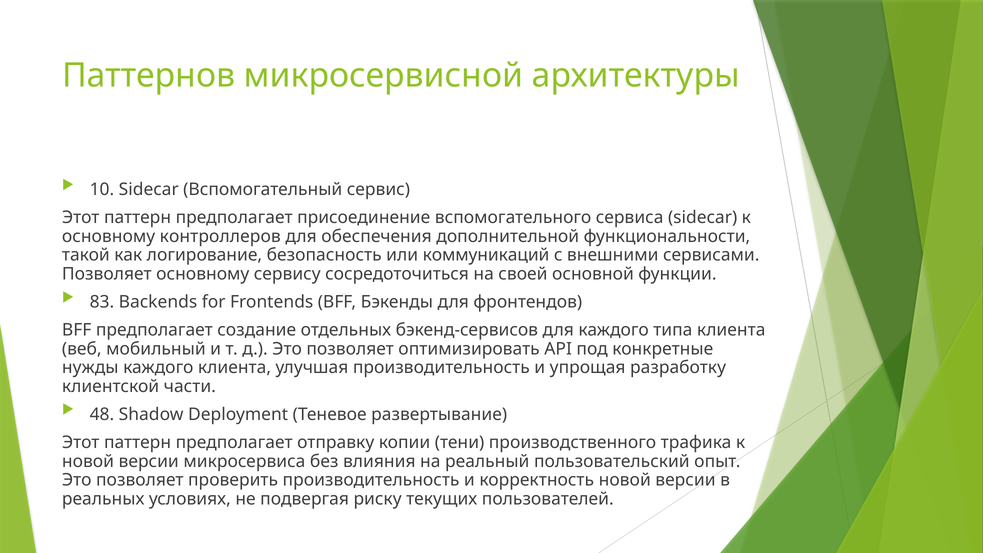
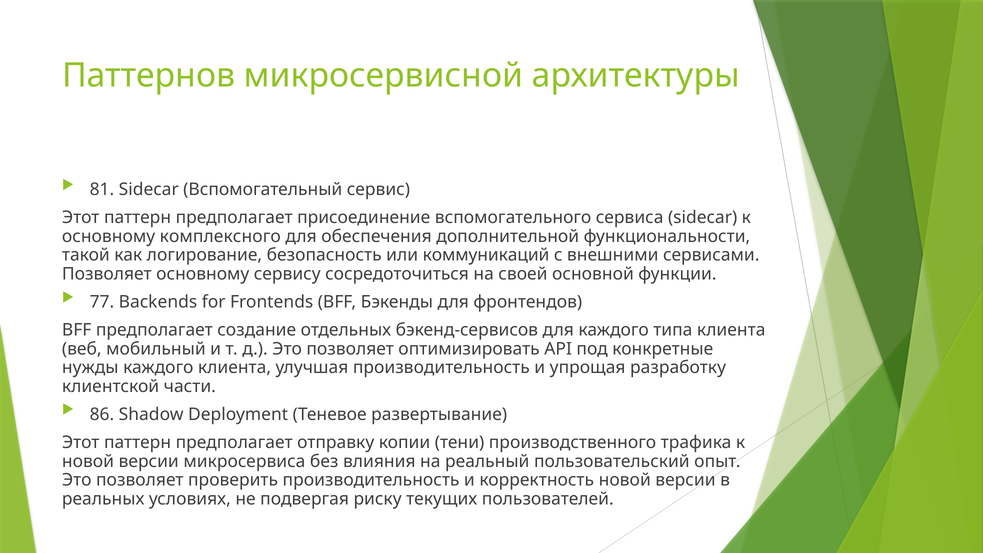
10: 10 -> 81
контроллеров: контроллеров -> комплексного
83: 83 -> 77
48: 48 -> 86
